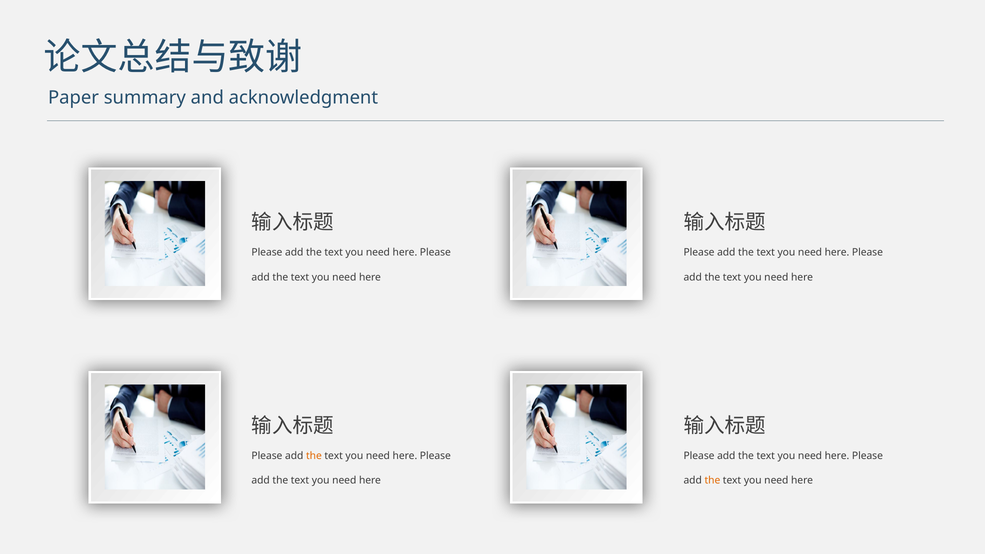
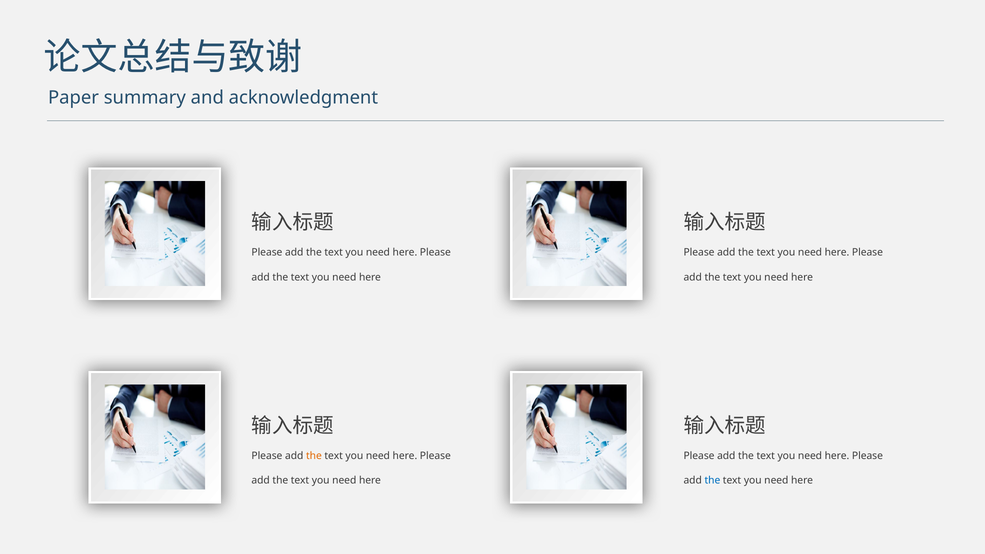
the at (712, 481) colour: orange -> blue
